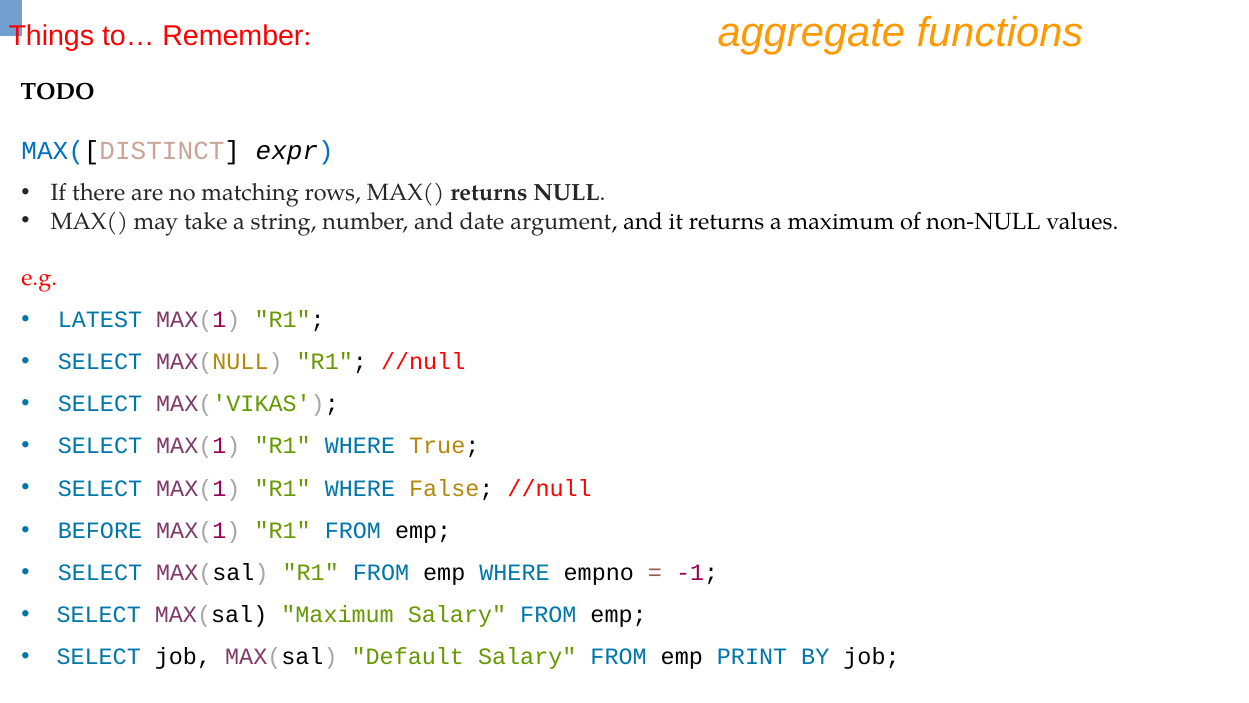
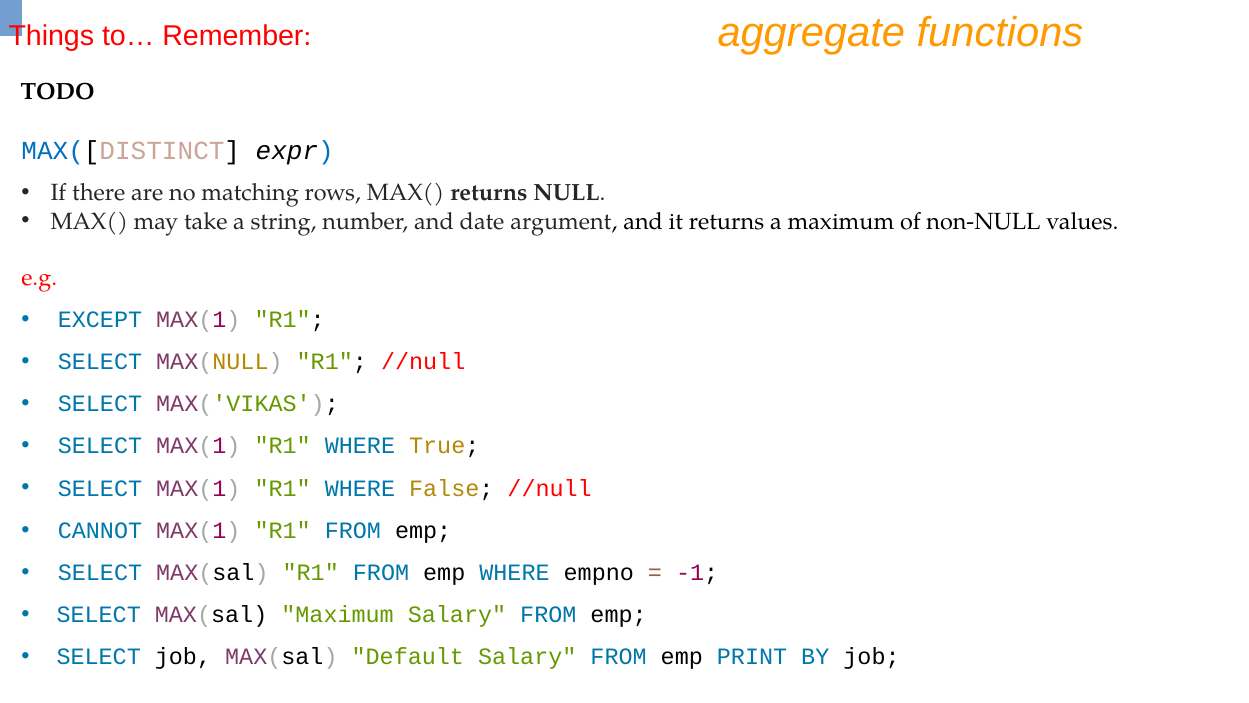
LATEST: LATEST -> EXCEPT
BEFORE: BEFORE -> CANNOT
